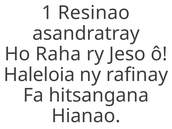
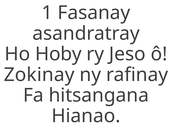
Resinao: Resinao -> Fasanay
Raha: Raha -> Hoby
Haleloia: Haleloia -> Zokinay
